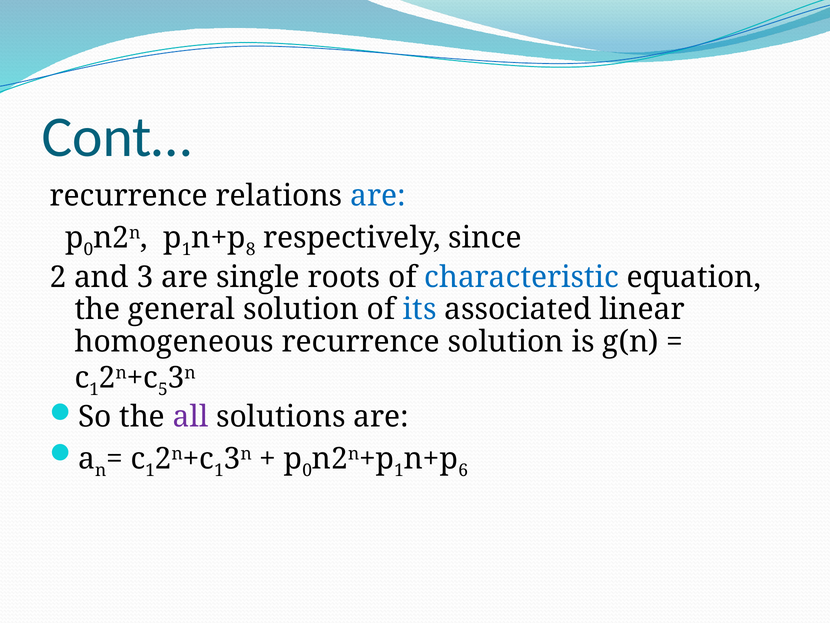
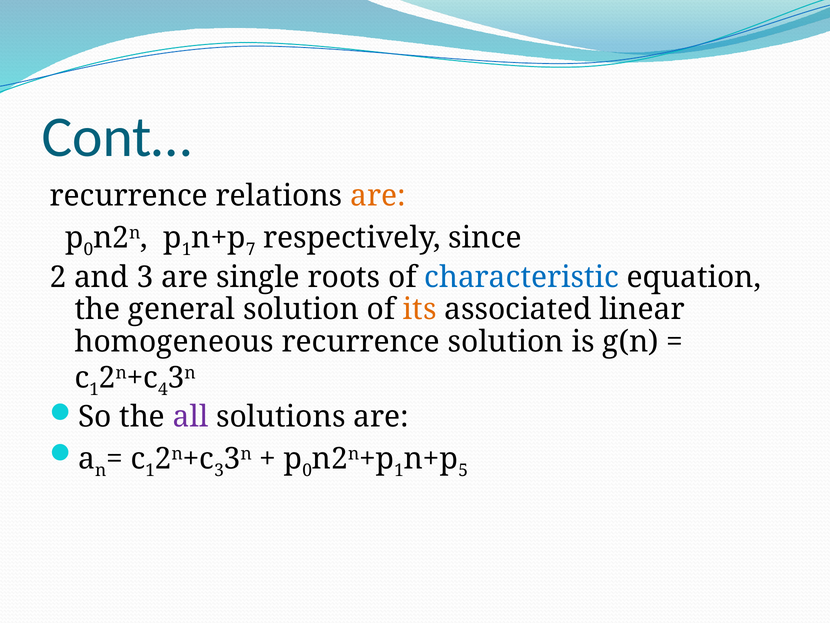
are at (378, 196) colour: blue -> orange
8: 8 -> 7
its colour: blue -> orange
5: 5 -> 4
1 at (219, 470): 1 -> 3
6: 6 -> 5
